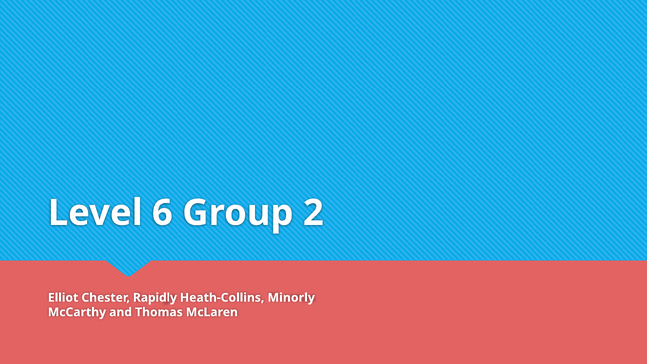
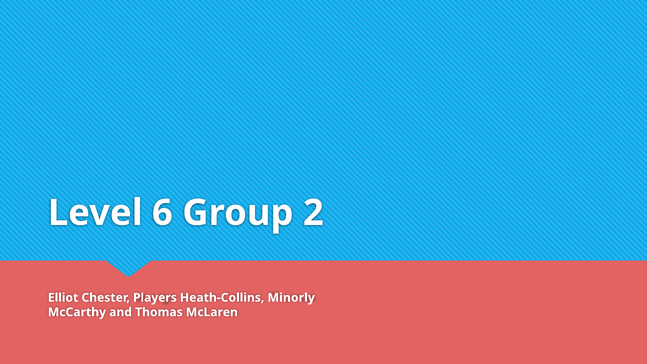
Rapidly: Rapidly -> Players
